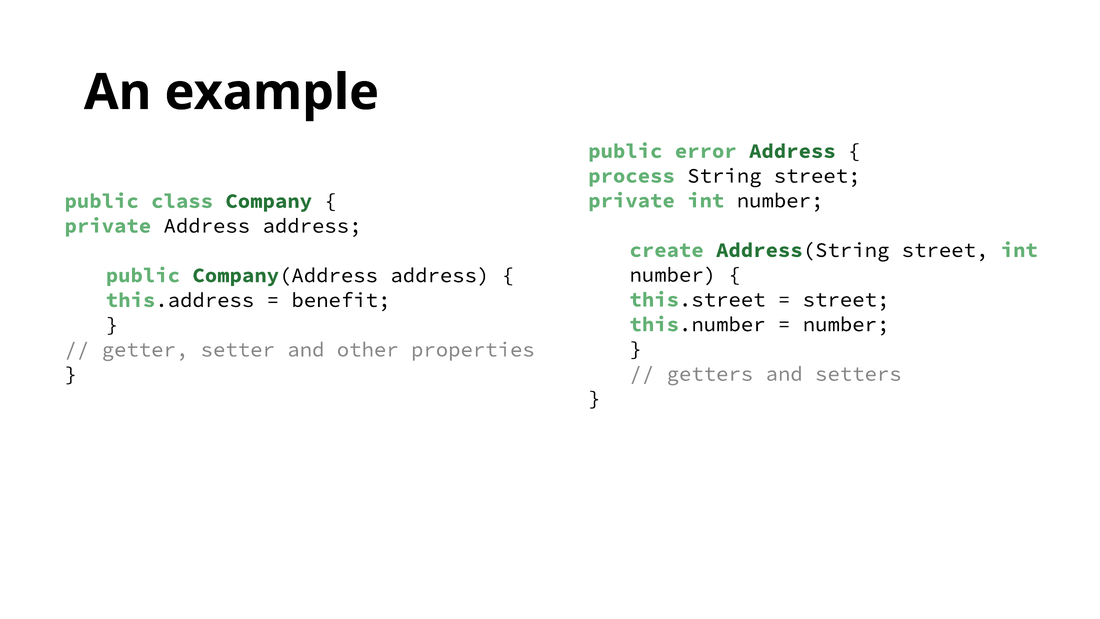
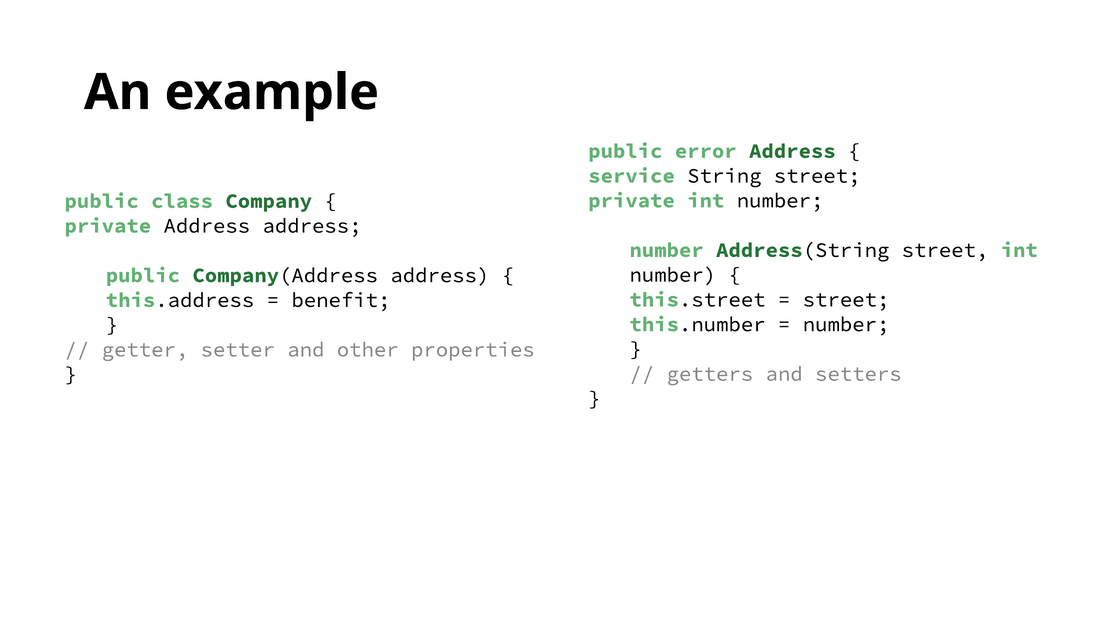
process: process -> service
create at (667, 250): create -> number
